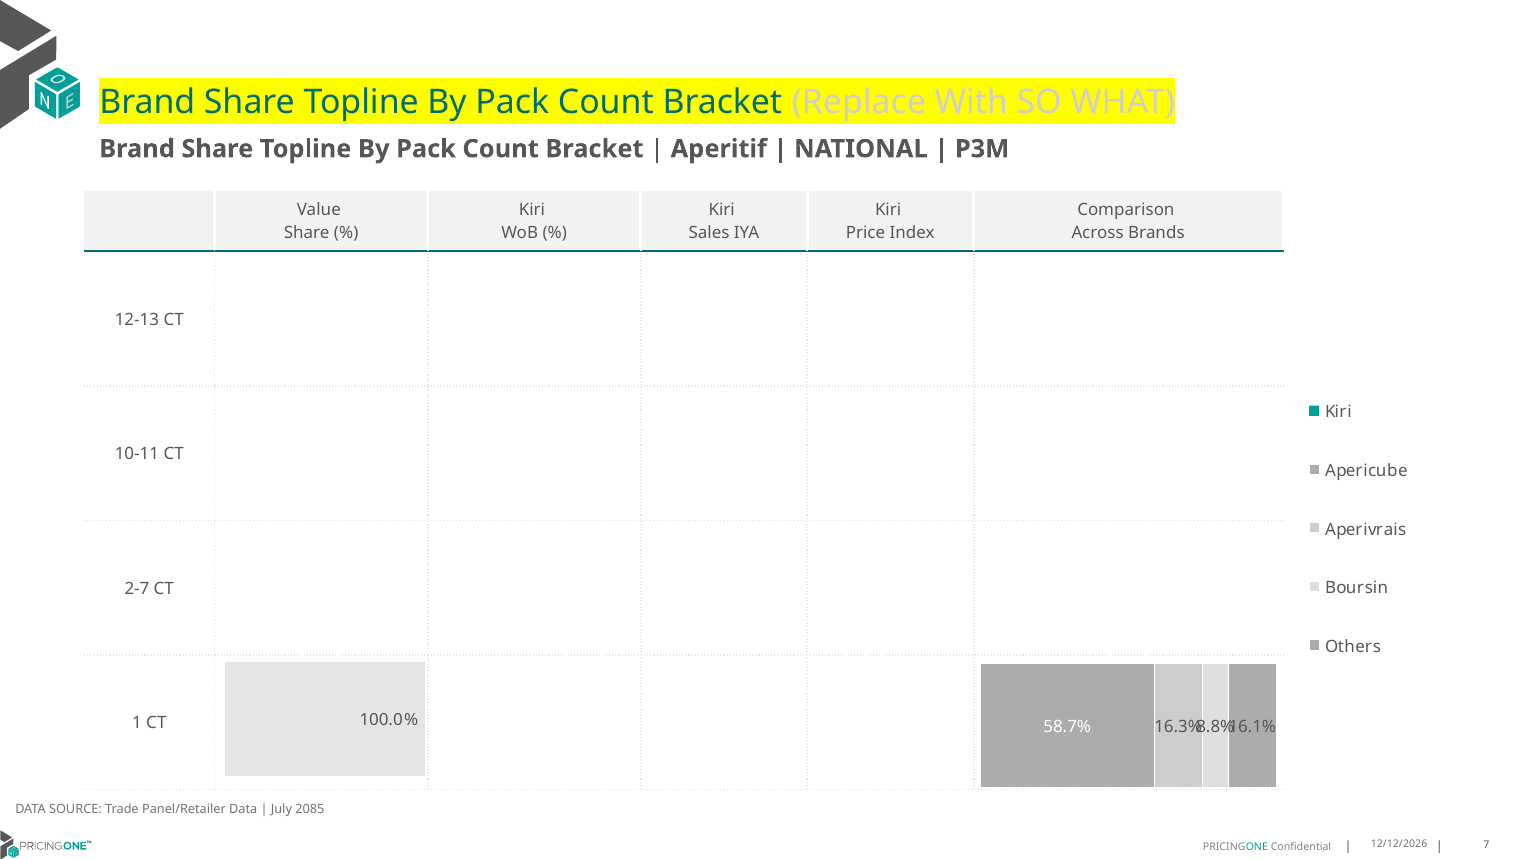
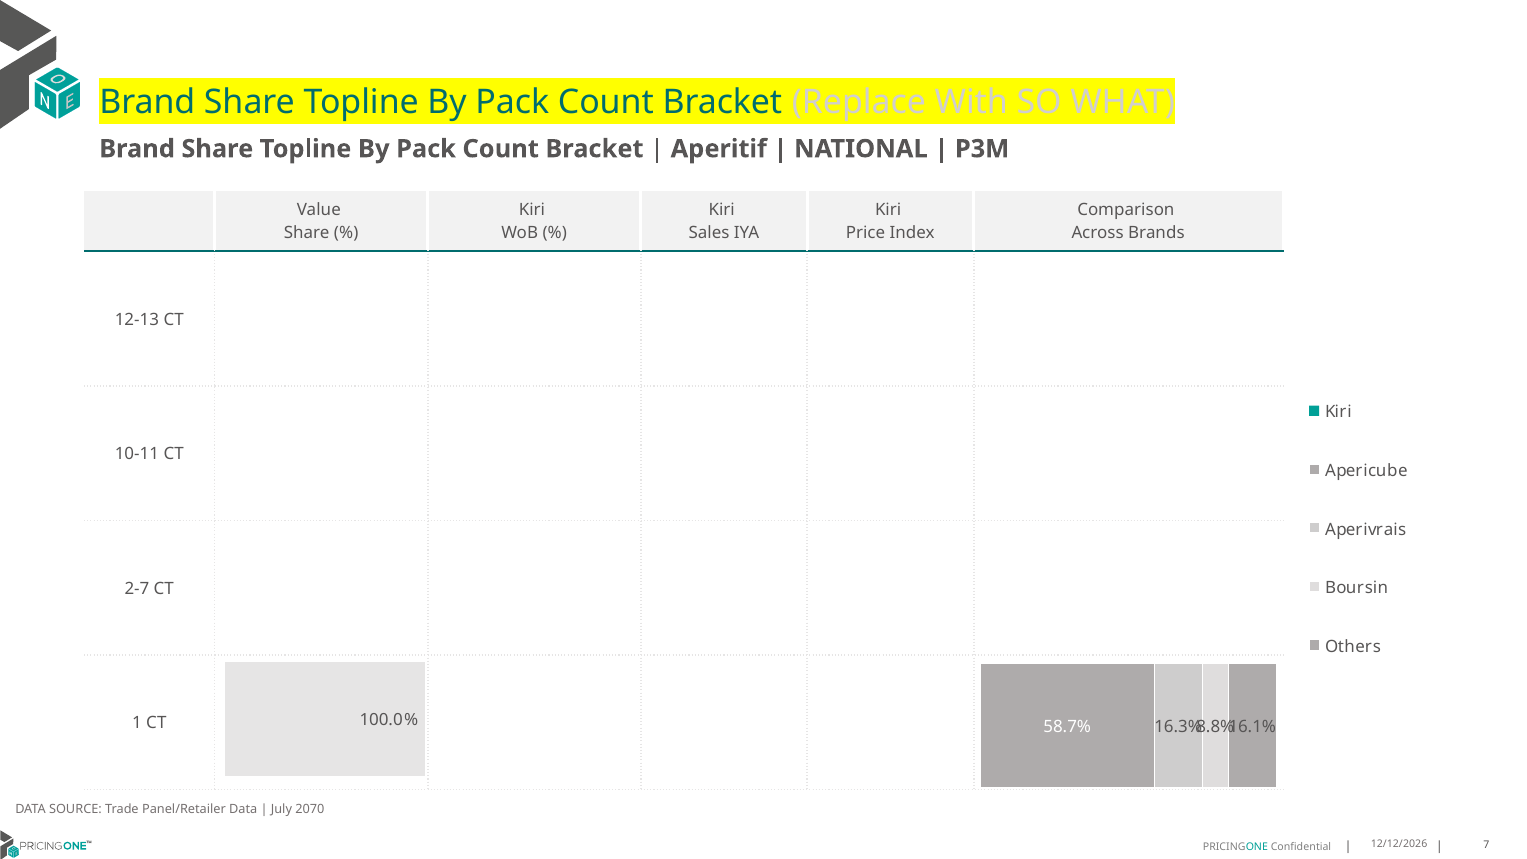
2085: 2085 -> 2070
